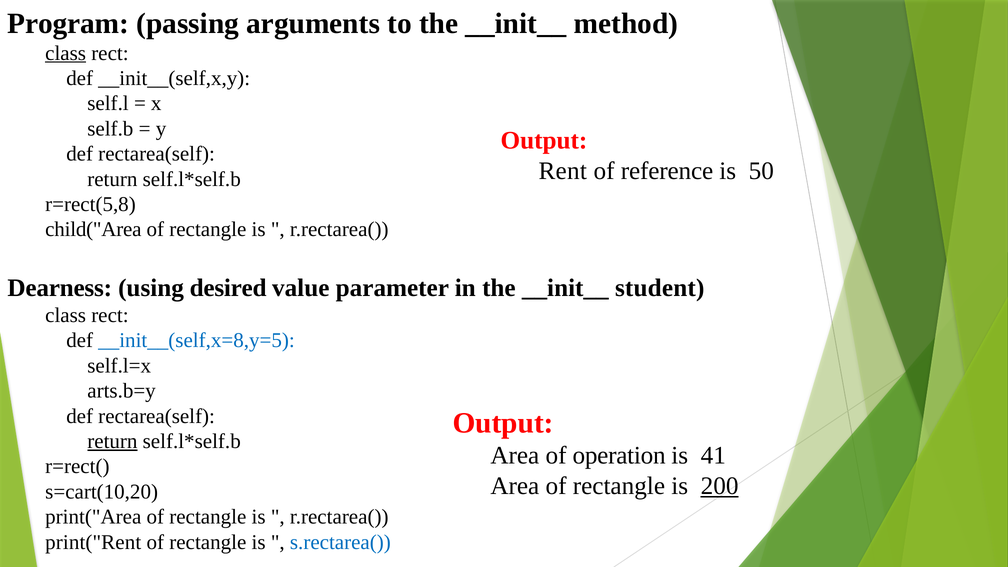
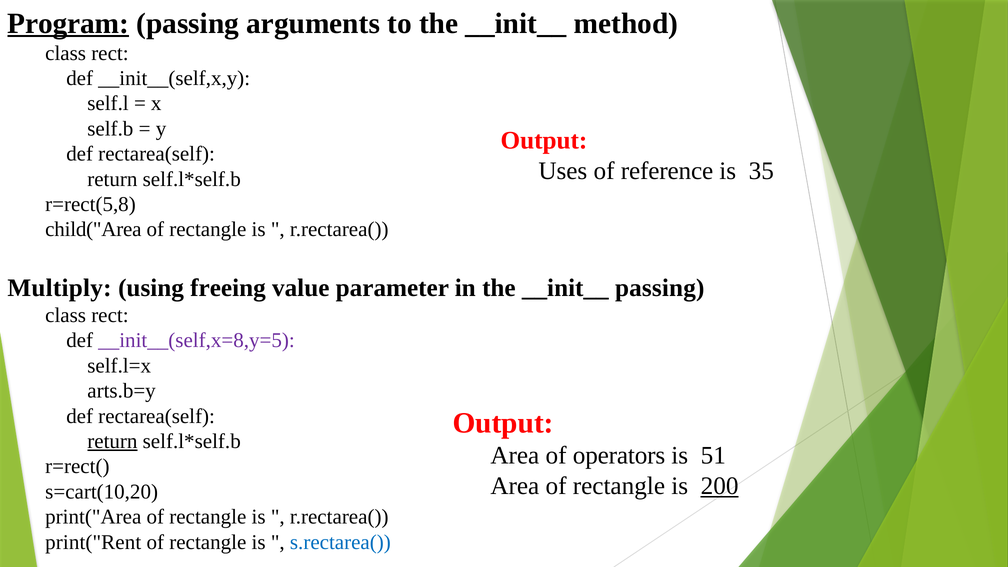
Program underline: none -> present
class at (66, 53) underline: present -> none
Rent: Rent -> Uses
50: 50 -> 35
Dearness: Dearness -> Multiply
desired: desired -> freeing
__init__ student: student -> passing
__init__(self,x=8,y=5 colour: blue -> purple
operation: operation -> operators
41: 41 -> 51
